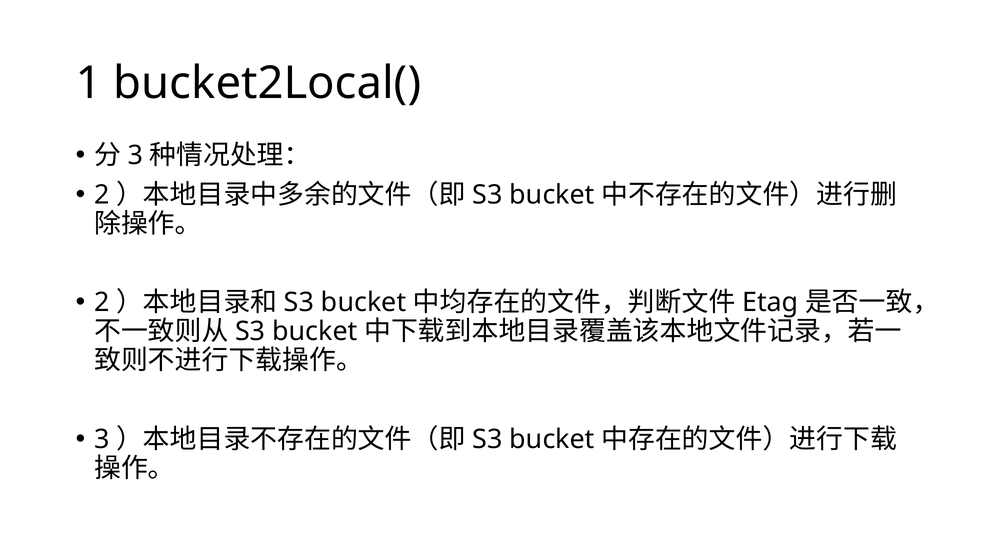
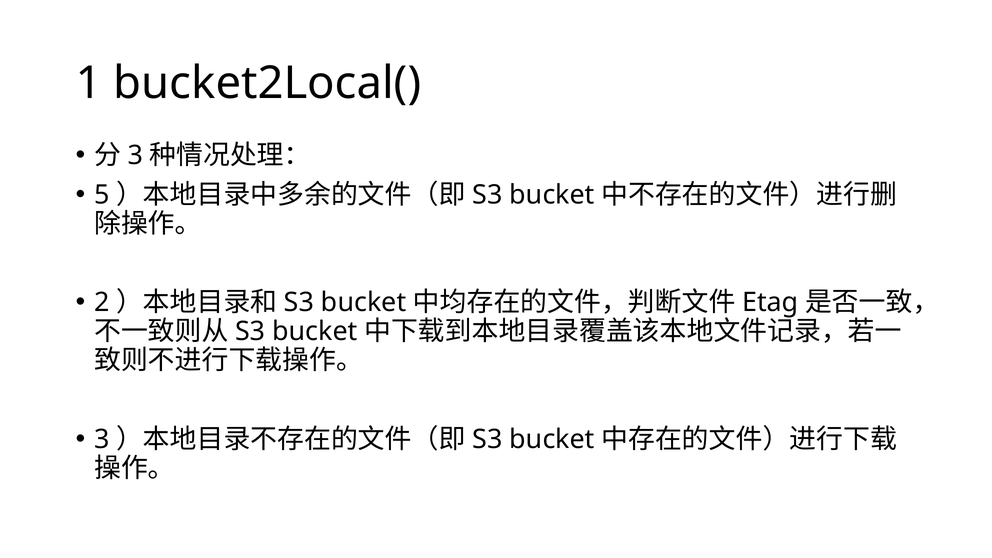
2 at (102, 195): 2 -> 5
